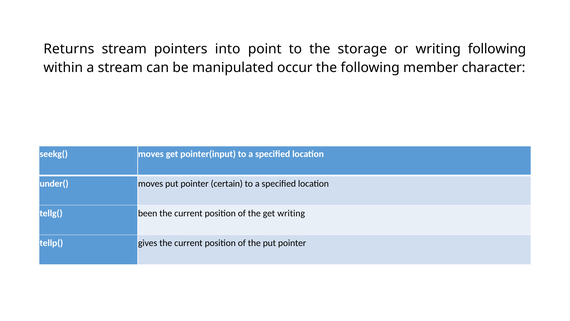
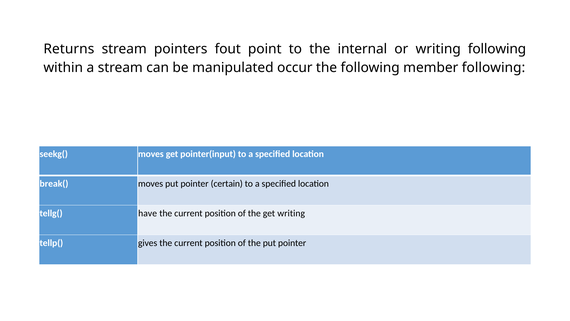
into: into -> fout
storage: storage -> internal
member character: character -> following
under(: under( -> break(
been: been -> have
